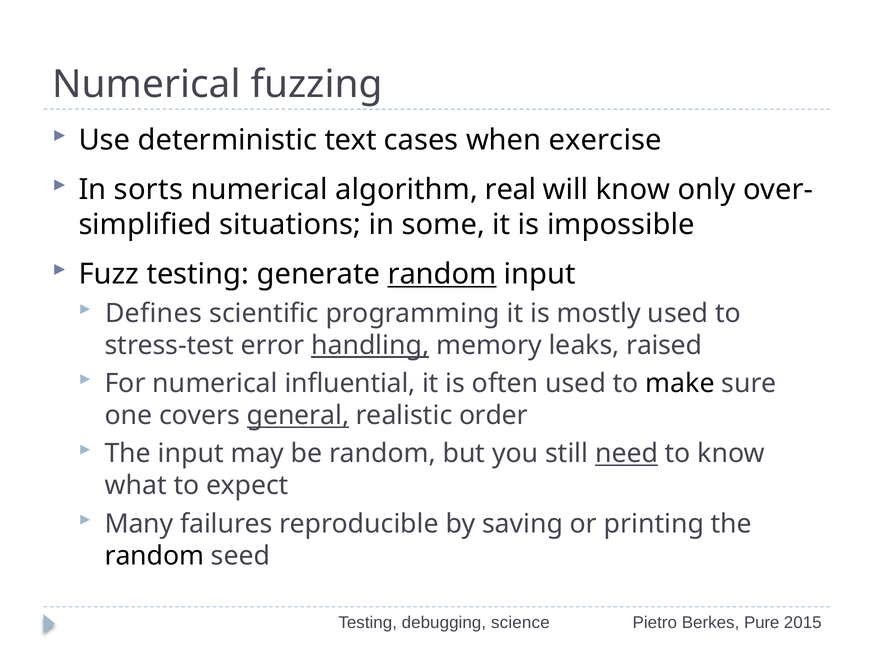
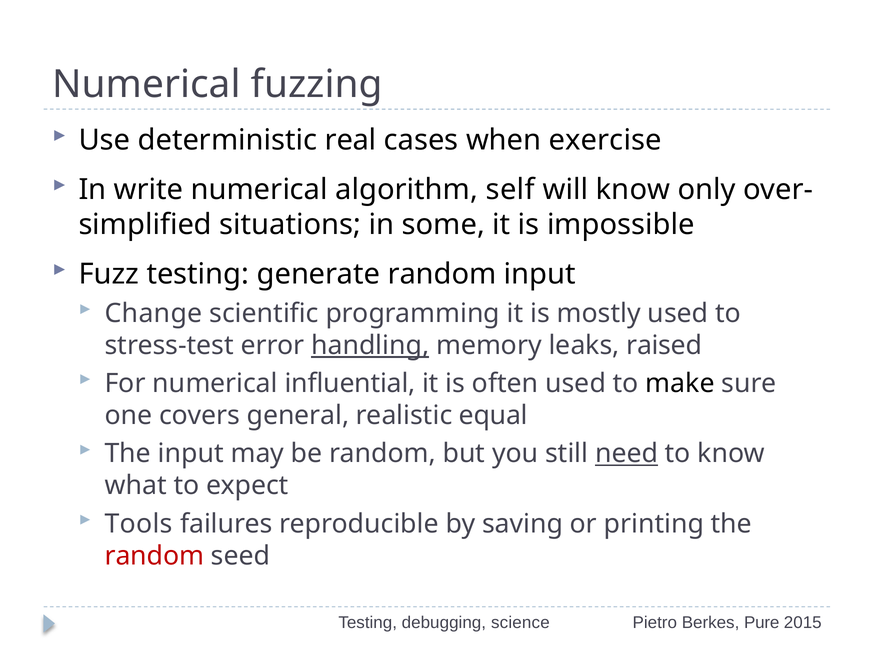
text: text -> real
sorts: sorts -> write
real: real -> self
random at (442, 274) underline: present -> none
Defines: Defines -> Change
general underline: present -> none
order: order -> equal
Many: Many -> Tools
random at (154, 556) colour: black -> red
